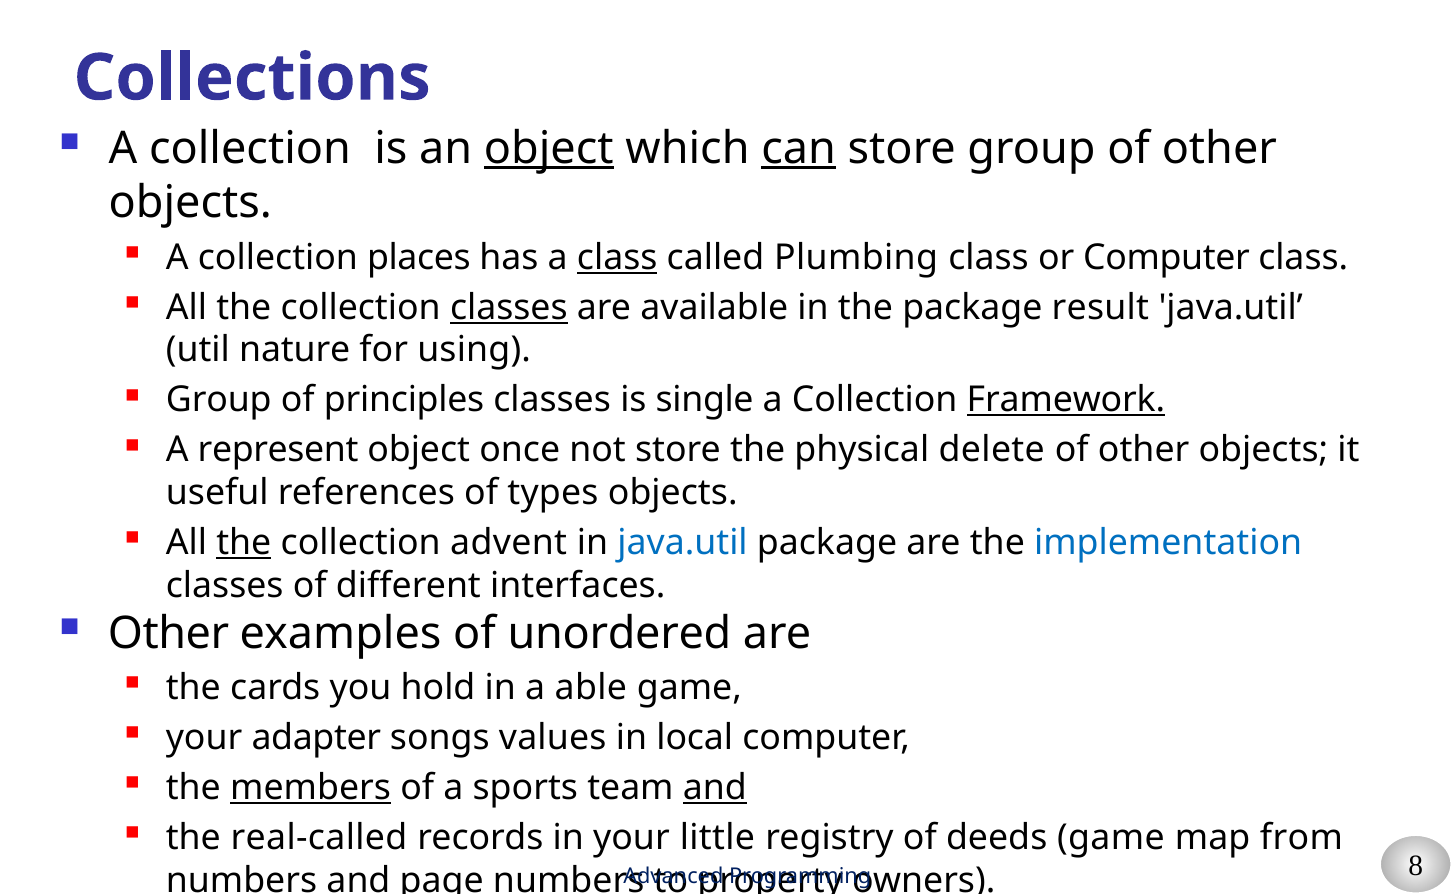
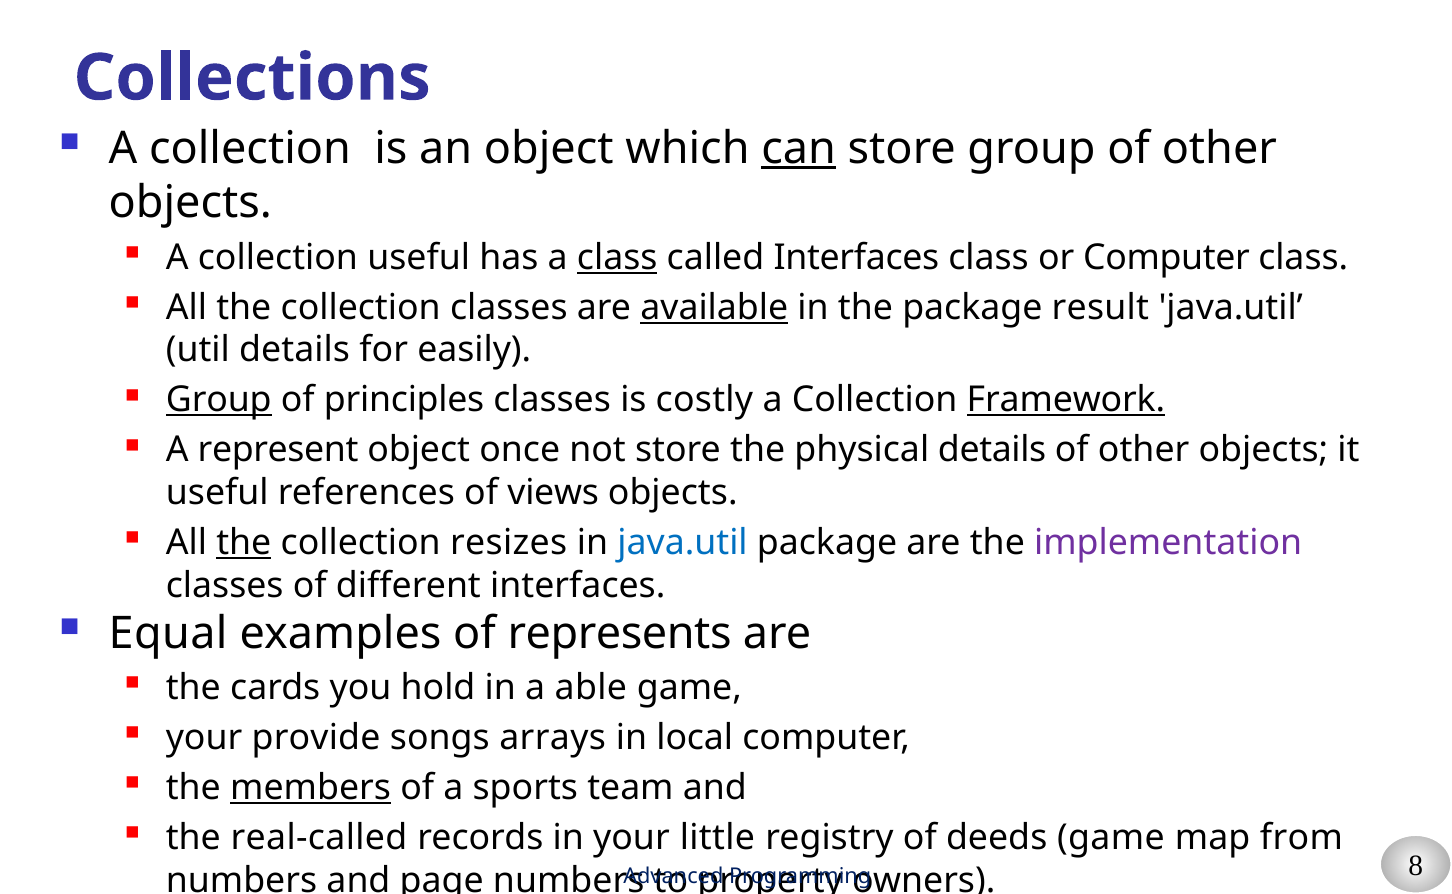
object at (549, 148) underline: present -> none
collection places: places -> useful
called Plumbing: Plumbing -> Interfaces
classes at (509, 307) underline: present -> none
available underline: none -> present
util nature: nature -> details
using: using -> easily
Group at (219, 400) underline: none -> present
single: single -> costly
physical delete: delete -> details
types: types -> views
advent: advent -> resizes
implementation colour: blue -> purple
Other at (169, 633): Other -> Equal
unordered: unordered -> represents
adapter: adapter -> provide
values: values -> arrays
and at (715, 787) underline: present -> none
